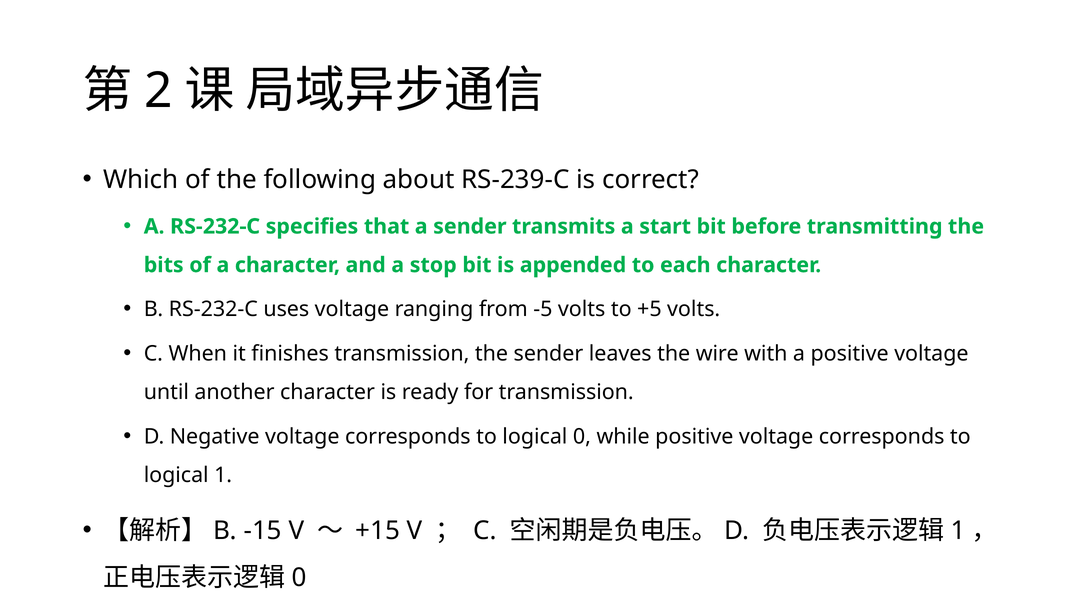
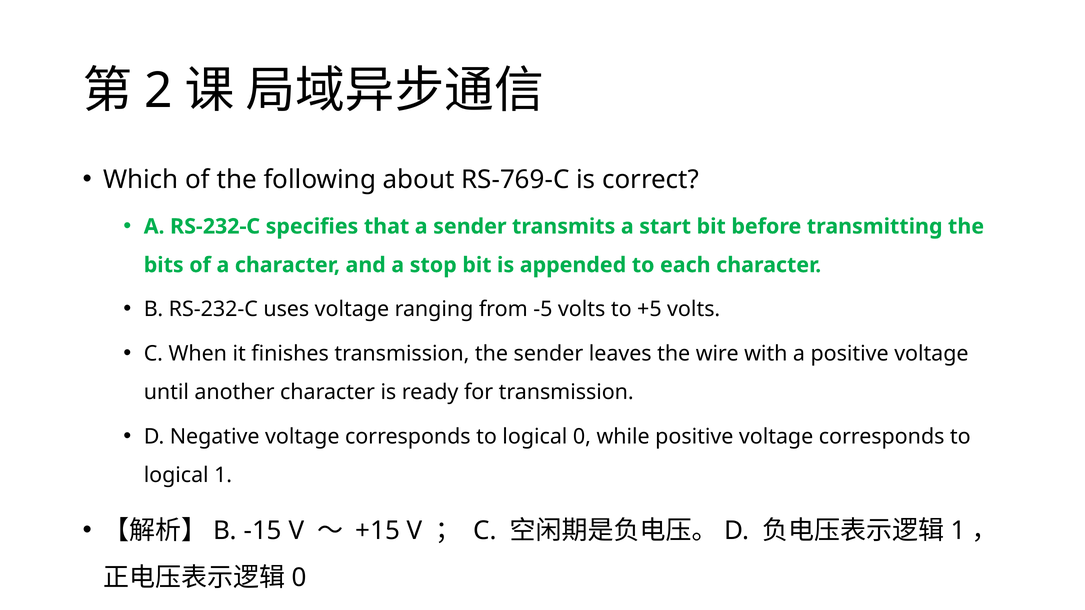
RS-239-C: RS-239-C -> RS-769-C
